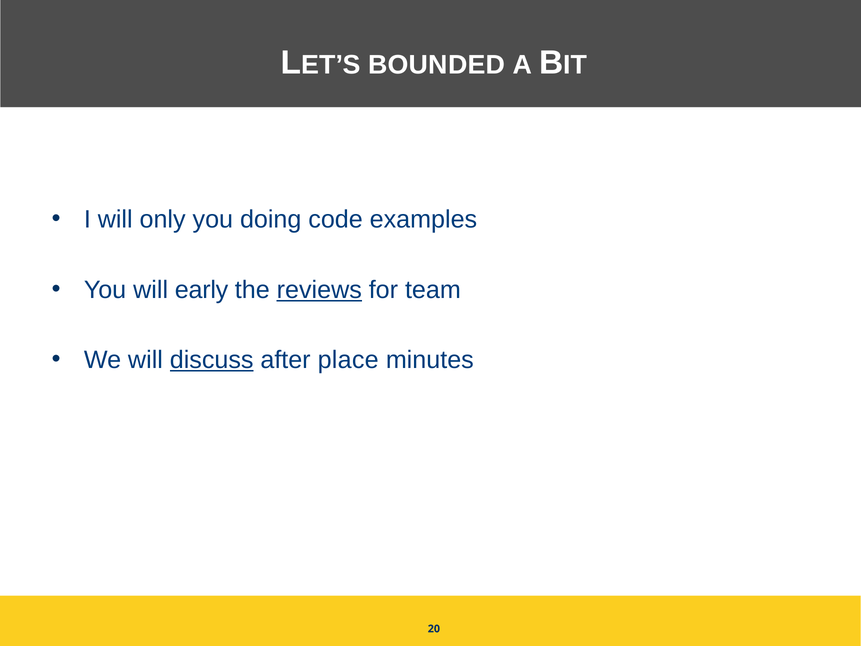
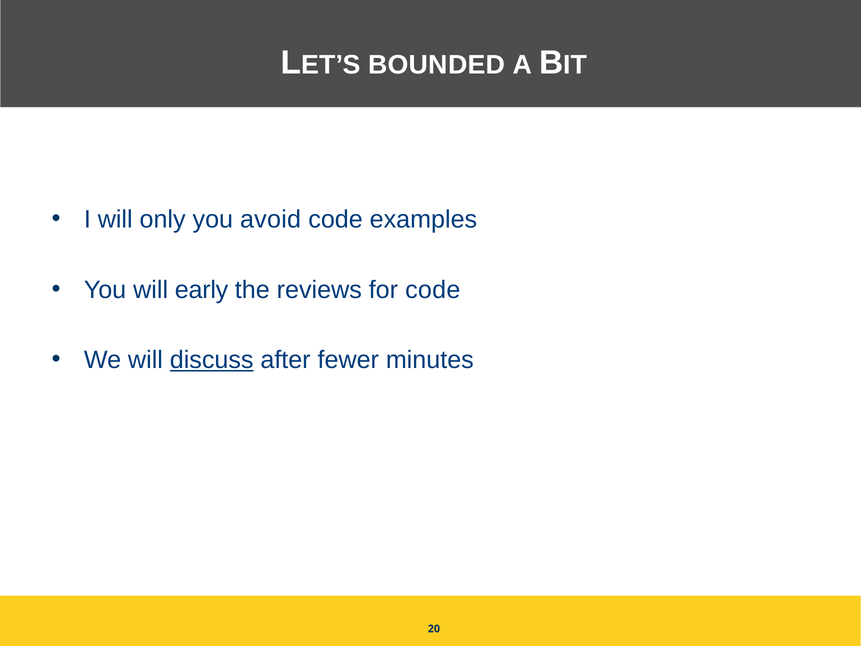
doing: doing -> avoid
reviews underline: present -> none
for team: team -> code
place: place -> fewer
